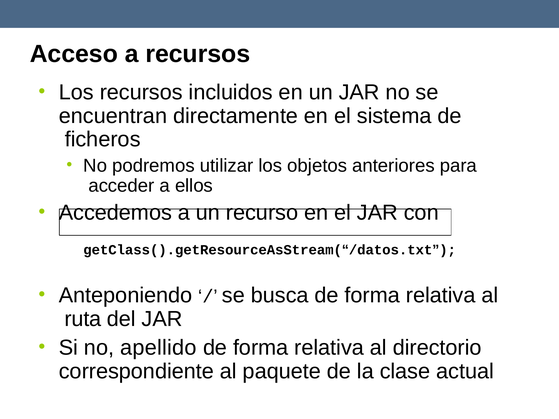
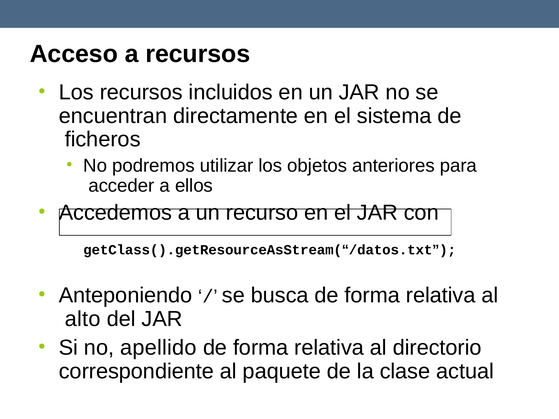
ruta: ruta -> alto
